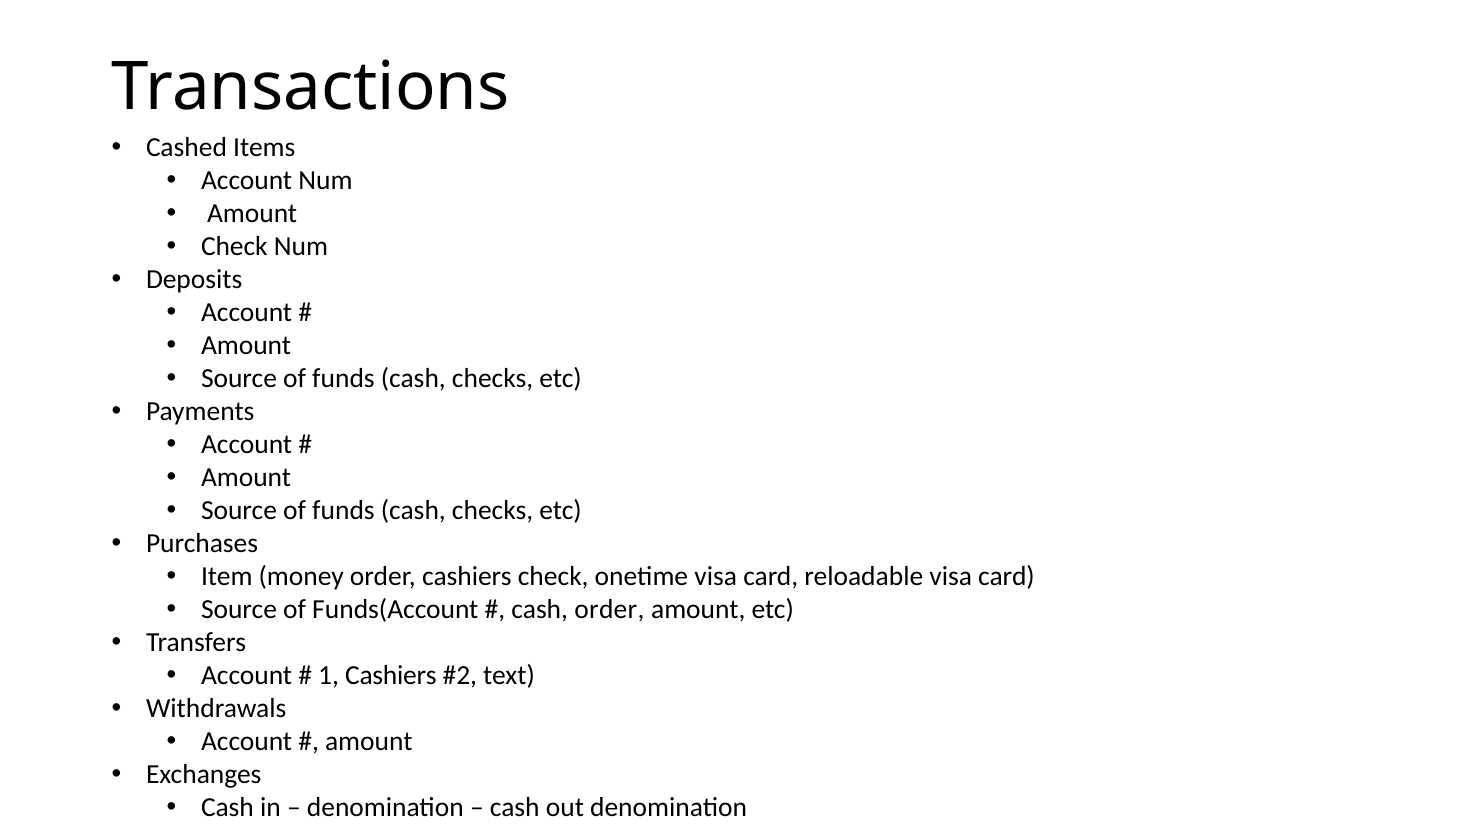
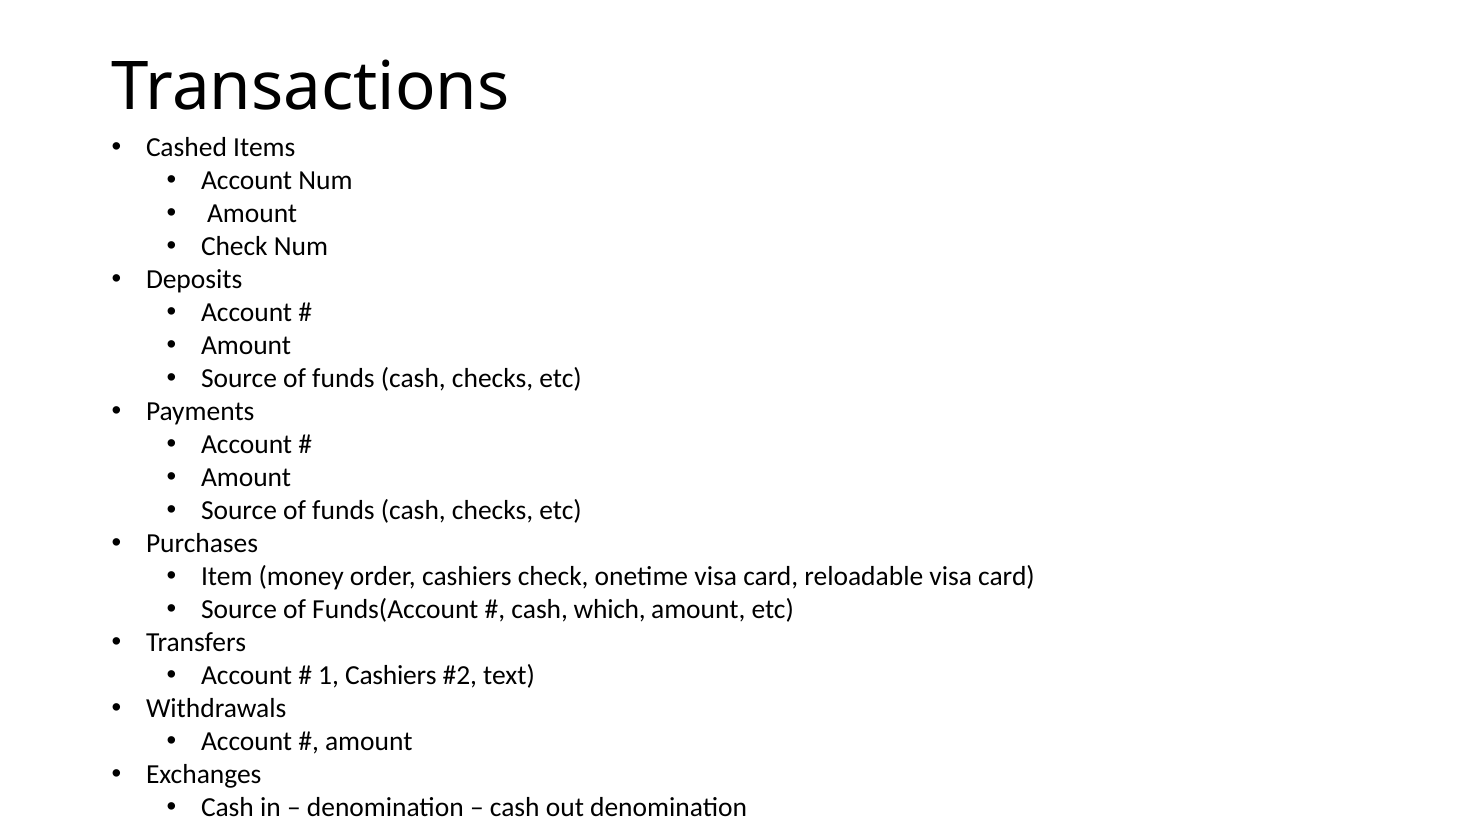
cash order: order -> which
